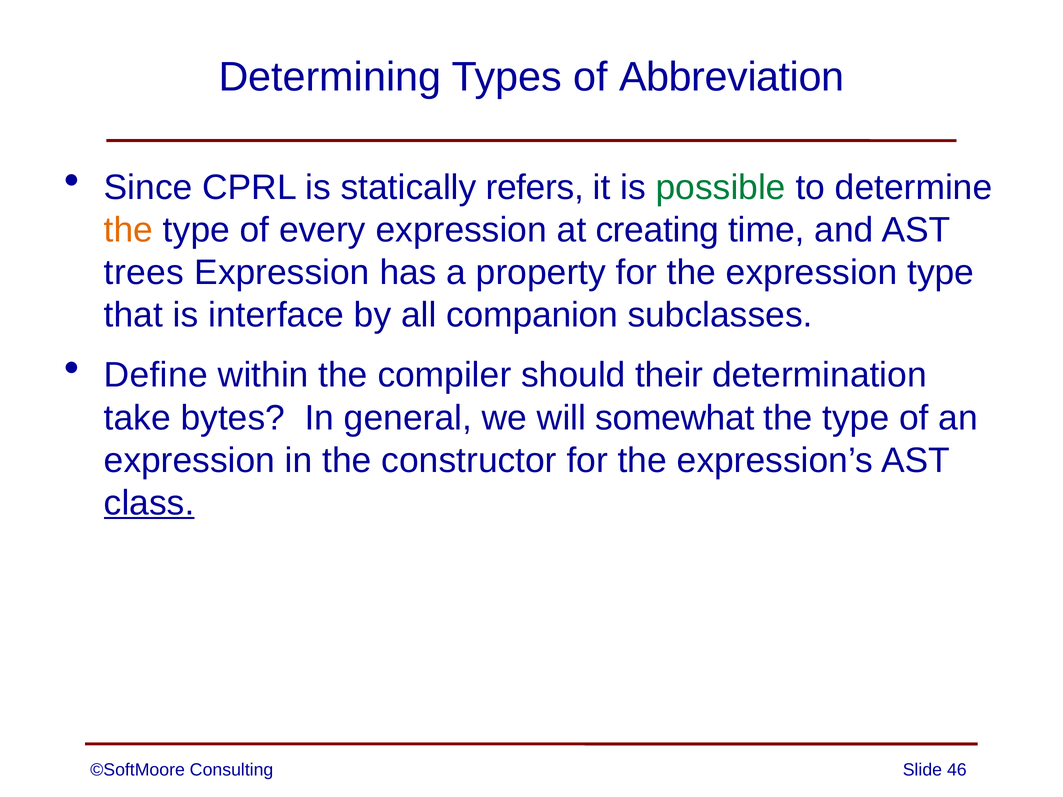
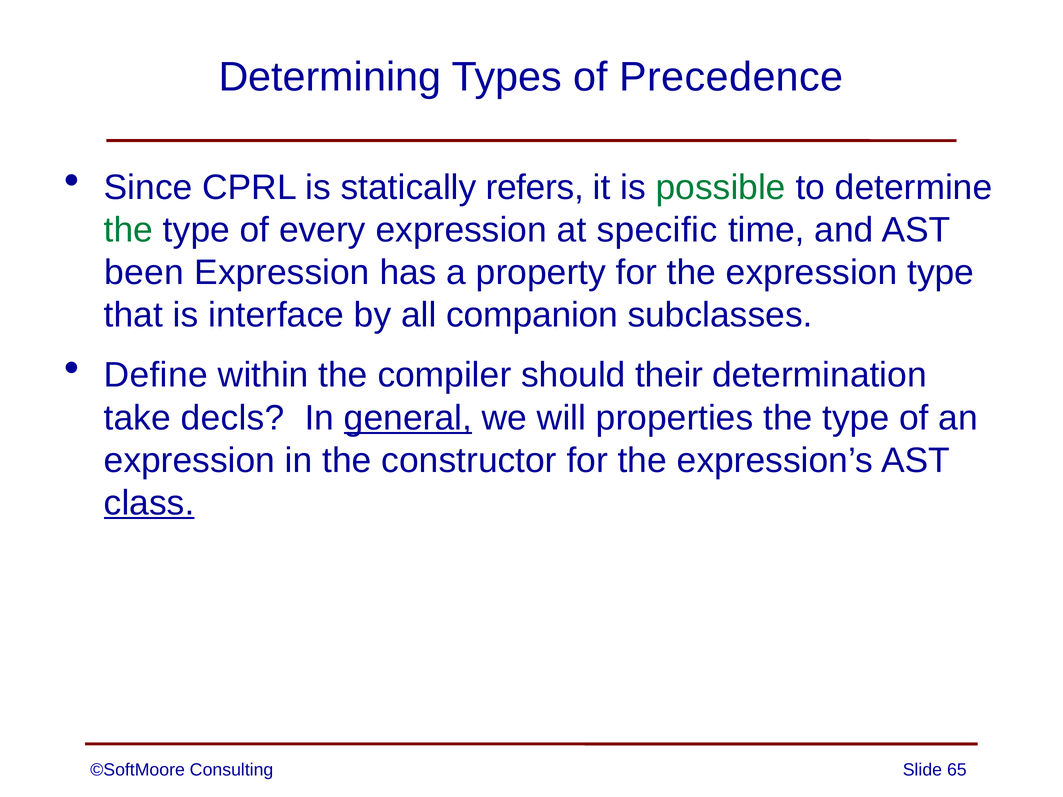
Abbreviation: Abbreviation -> Precedence
the at (128, 230) colour: orange -> green
creating: creating -> specific
trees: trees -> been
bytes: bytes -> decls
general underline: none -> present
somewhat: somewhat -> properties
46: 46 -> 65
